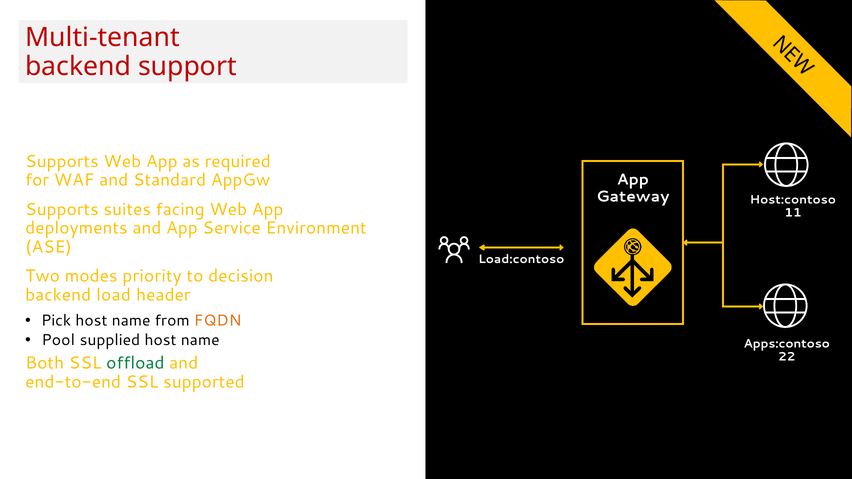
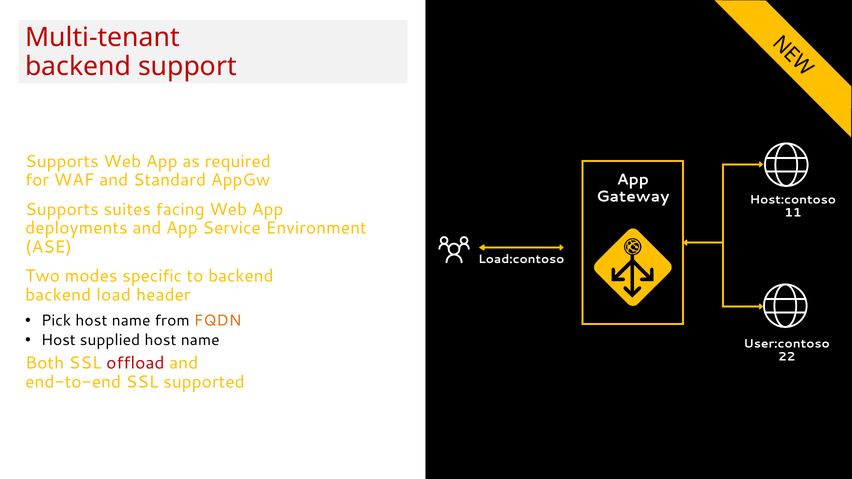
priority: priority -> specific
to decision: decision -> backend
Pool at (58, 340): Pool -> Host
Apps:contoso: Apps:contoso -> User:contoso
offload colour: green -> red
